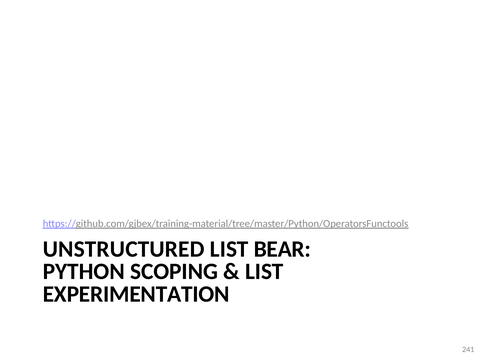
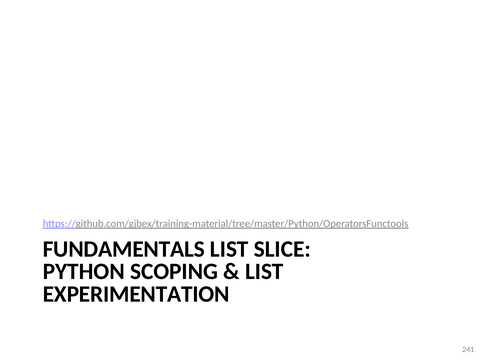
UNSTRUCTURED: UNSTRUCTURED -> FUNDAMENTALS
BEAR: BEAR -> SLICE
